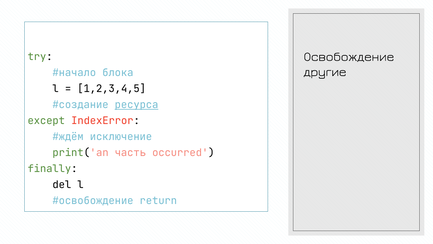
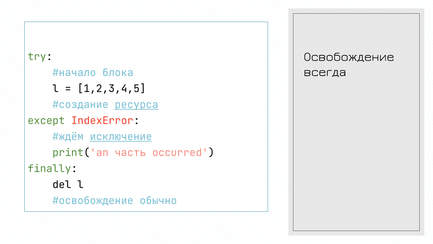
другие: другие -> всегда
исключение underline: none -> present
return: return -> обычно
